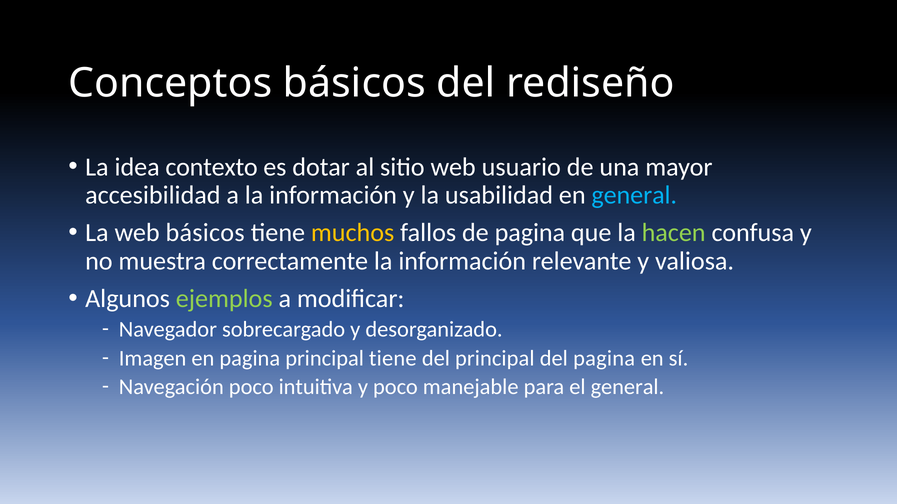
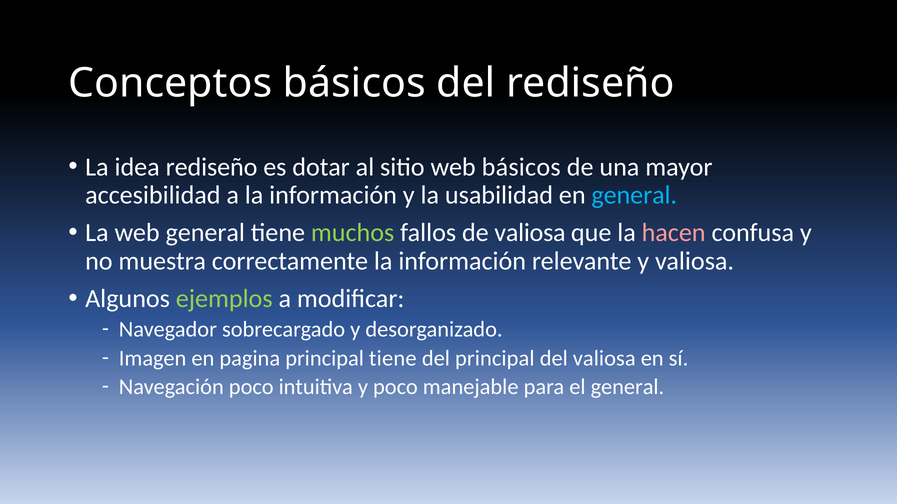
idea contexto: contexto -> rediseño
web usuario: usuario -> básicos
web básicos: básicos -> general
muchos colour: yellow -> light green
de pagina: pagina -> valiosa
hacen colour: light green -> pink
del pagina: pagina -> valiosa
